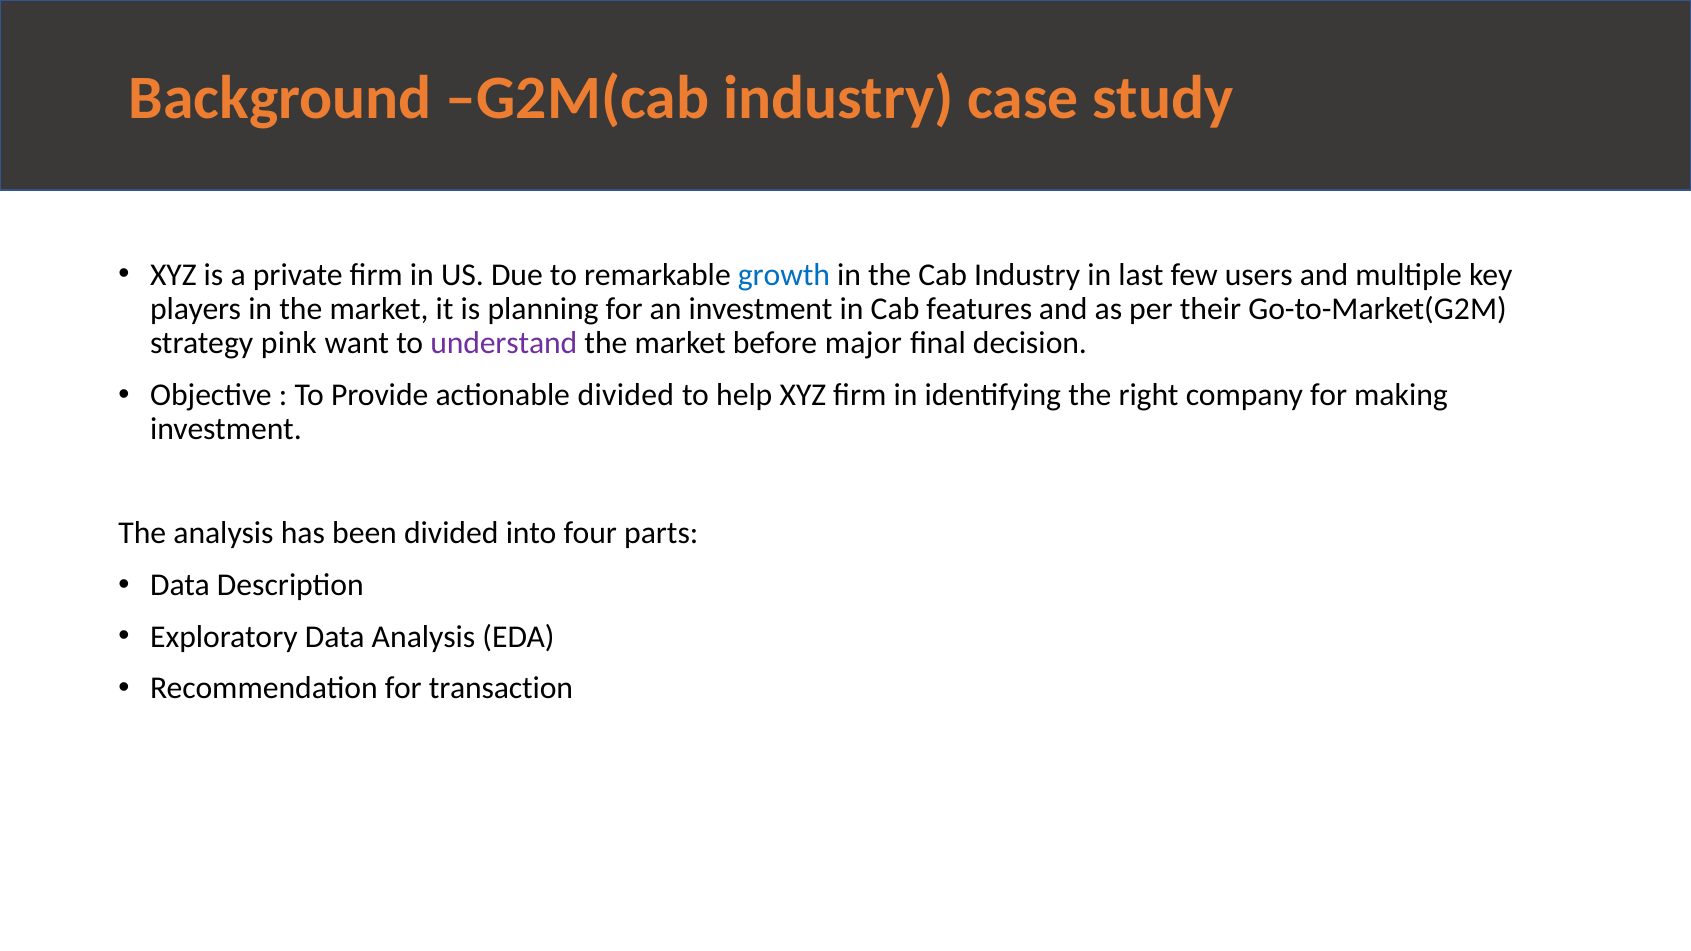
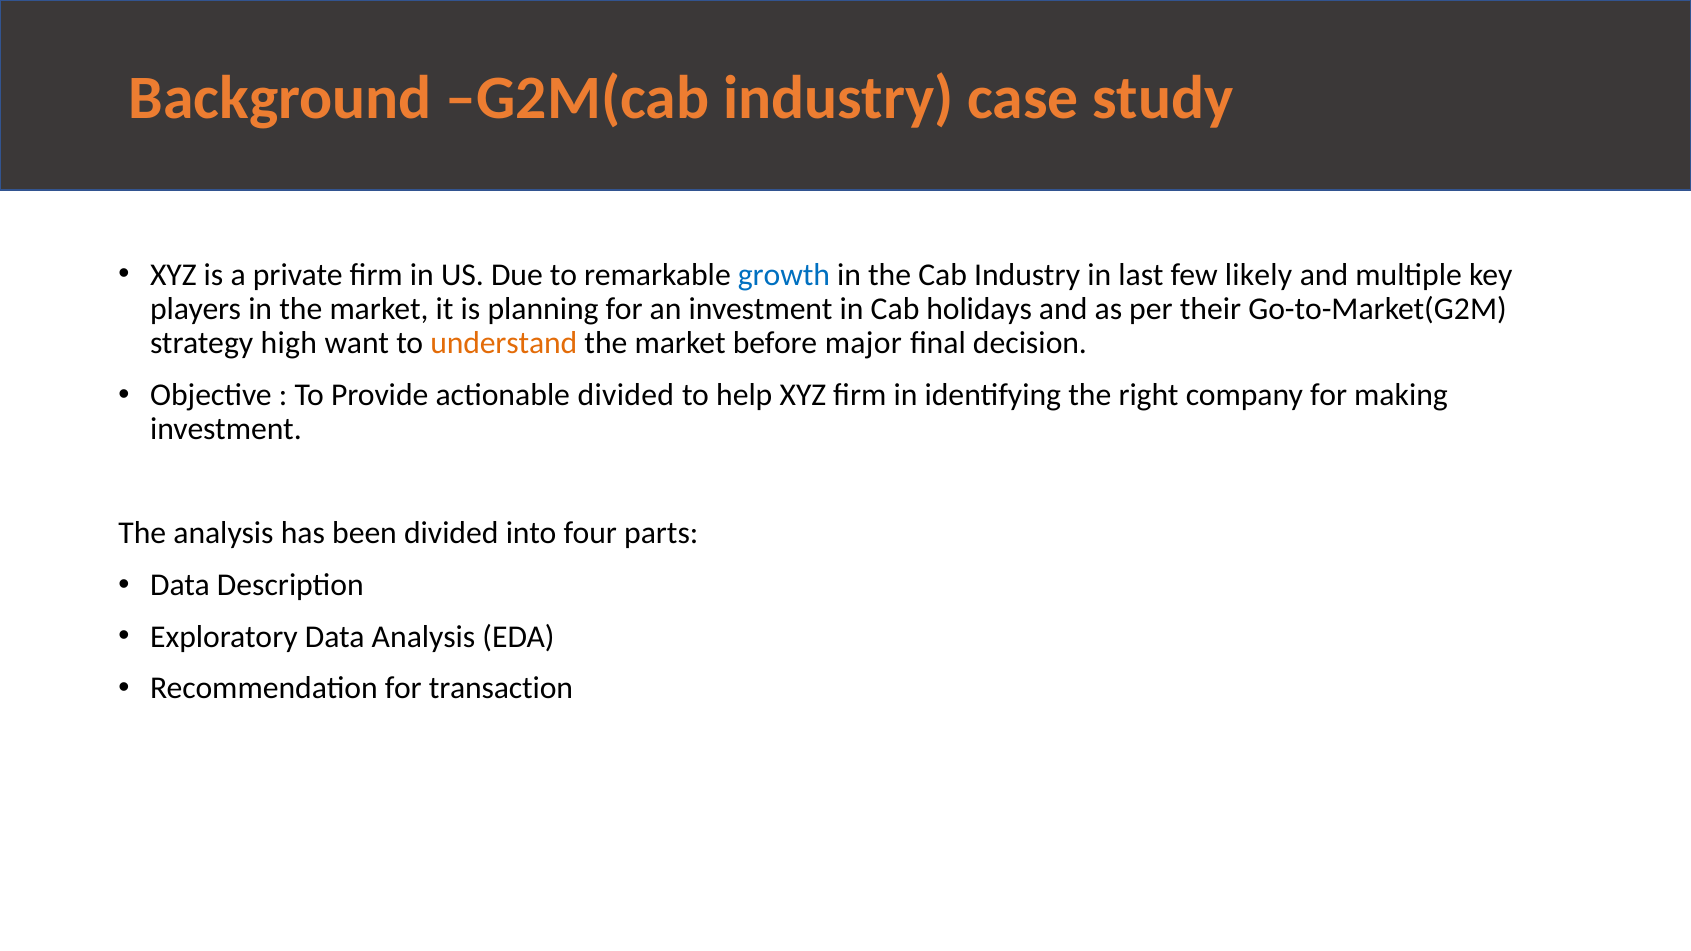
users: users -> likely
features: features -> holidays
pink: pink -> high
understand colour: purple -> orange
